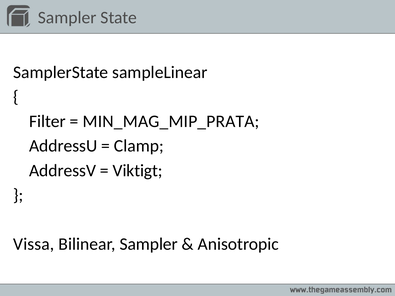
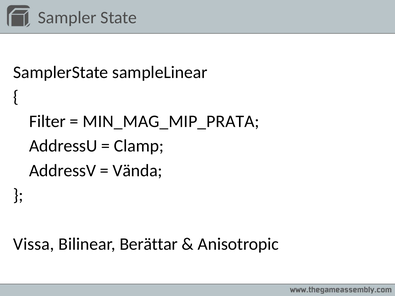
Viktigt: Viktigt -> Vända
Bilinear Sampler: Sampler -> Berättar
